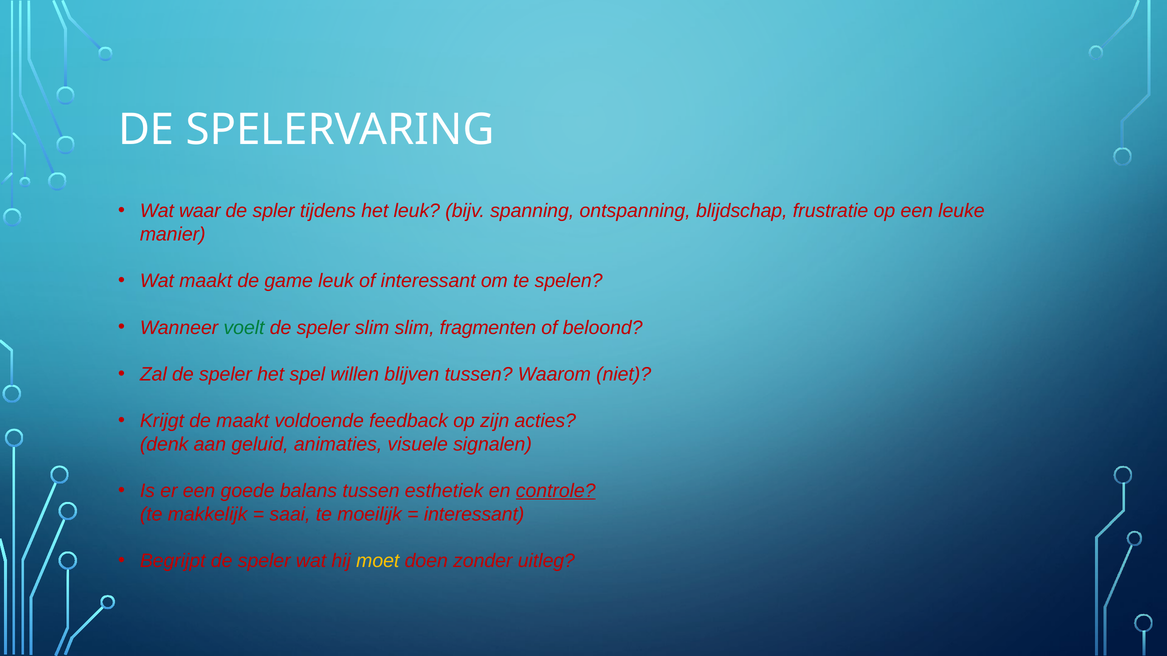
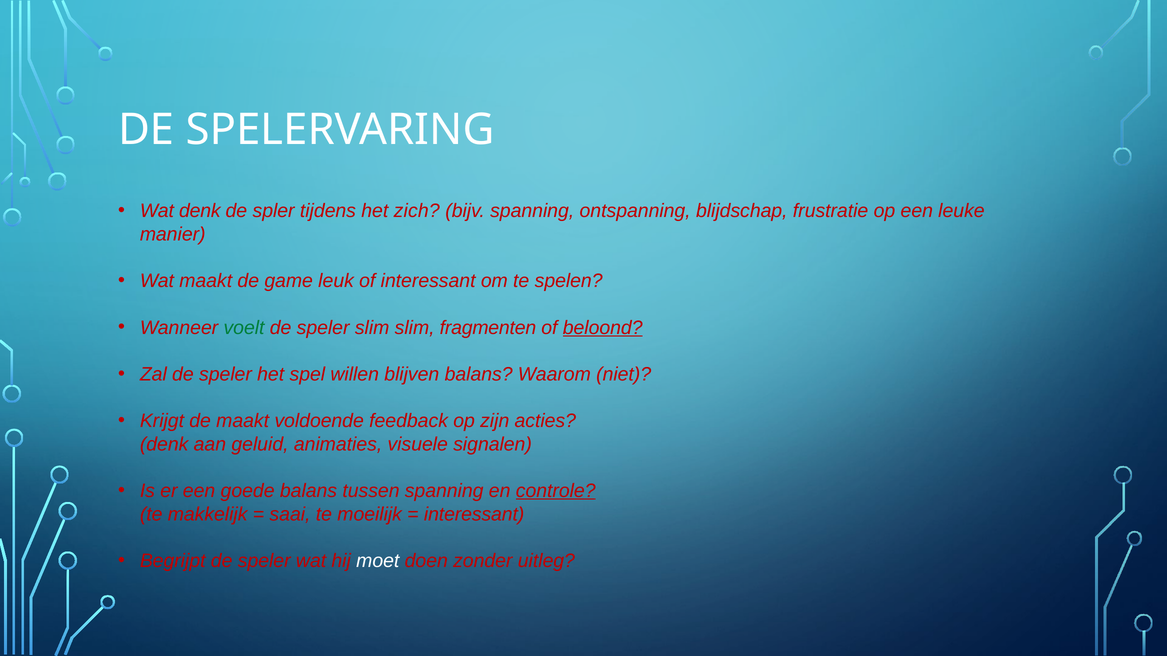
Wat waar: waar -> denk
het leuk: leuk -> zich
beloond underline: none -> present
blijven tussen: tussen -> balans
tussen esthetiek: esthetiek -> spanning
moet colour: yellow -> white
